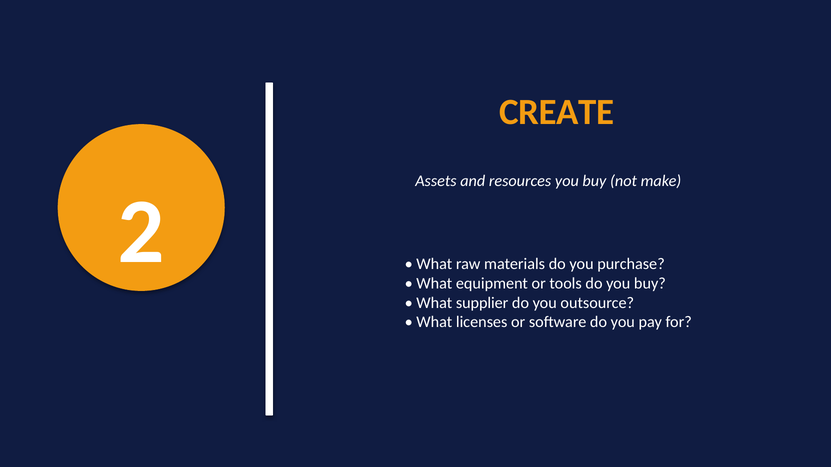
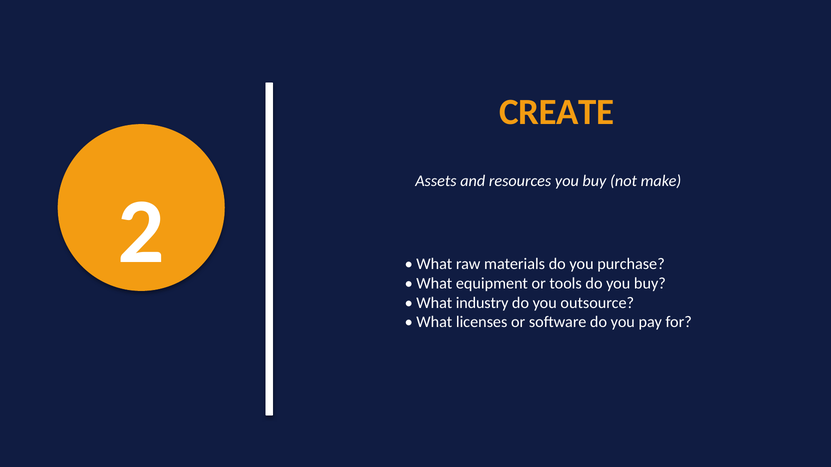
supplier: supplier -> industry
